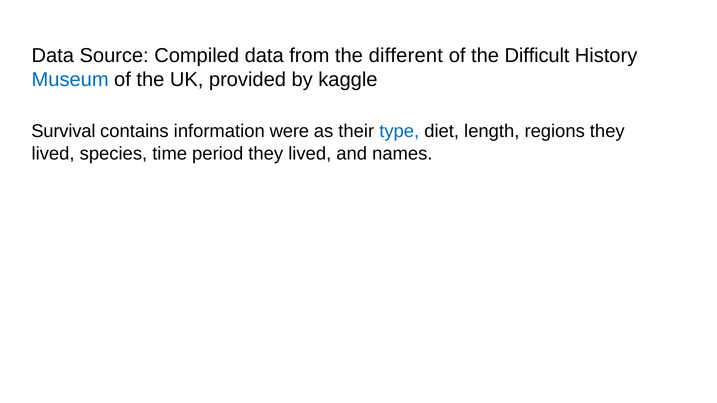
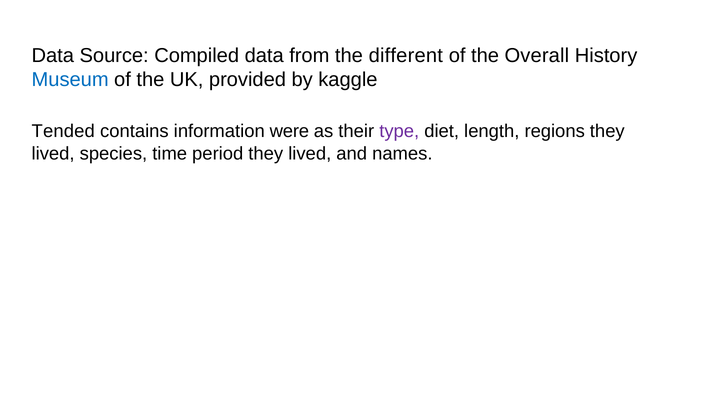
Difficult: Difficult -> Overall
Survival: Survival -> Tended
type colour: blue -> purple
